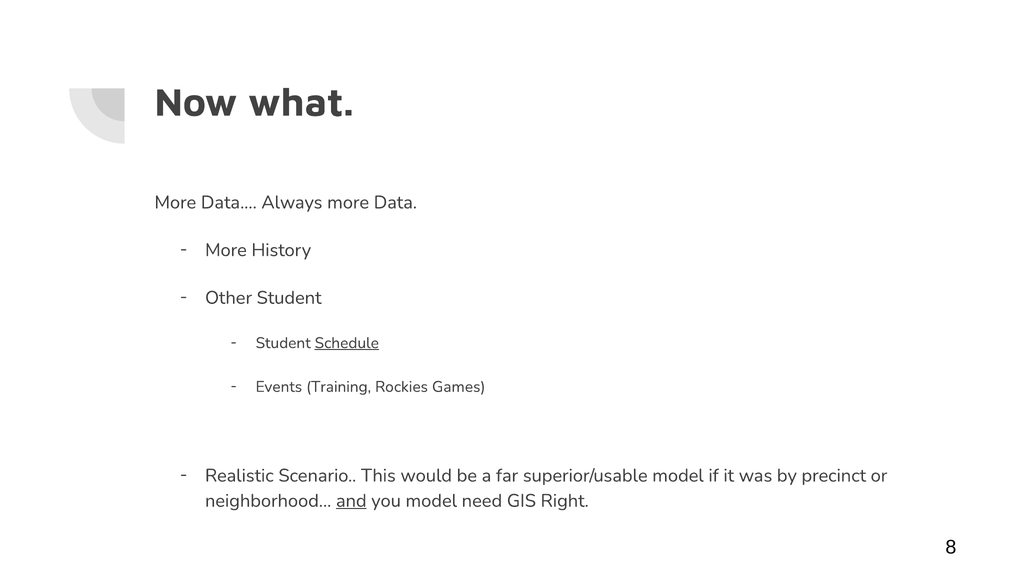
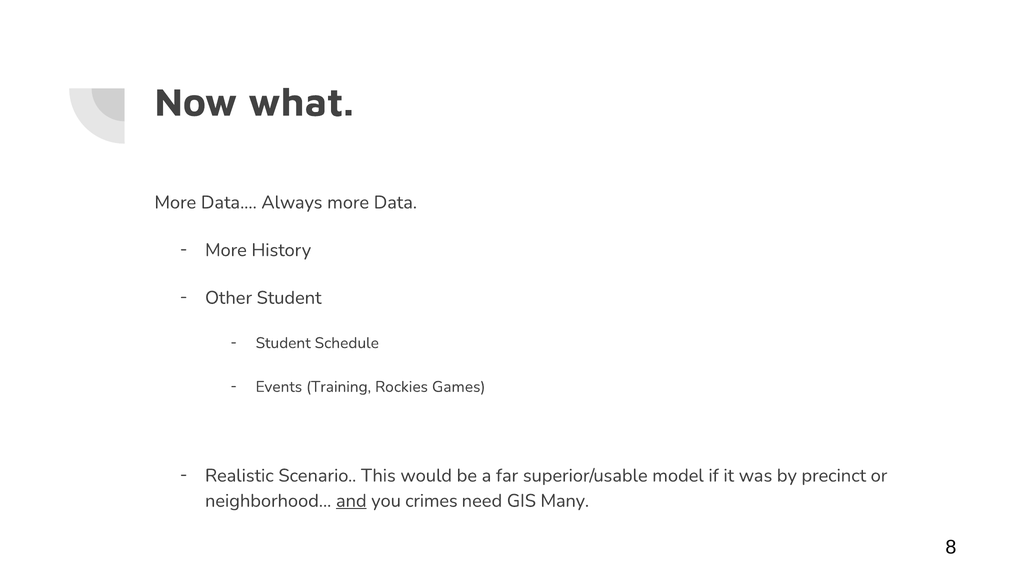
Schedule underline: present -> none
you model: model -> crimes
Right: Right -> Many
